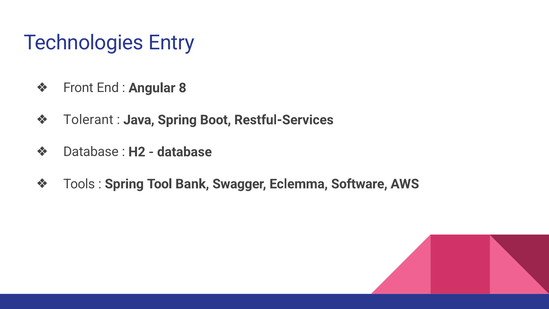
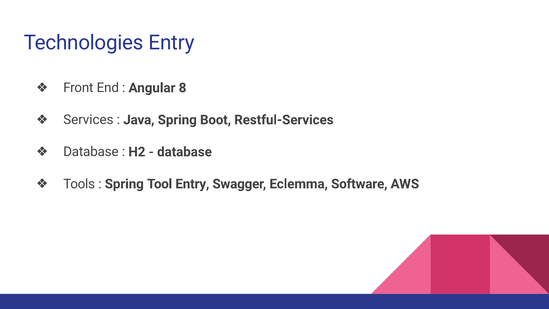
Tolerant: Tolerant -> Services
Tool Bank: Bank -> Entry
